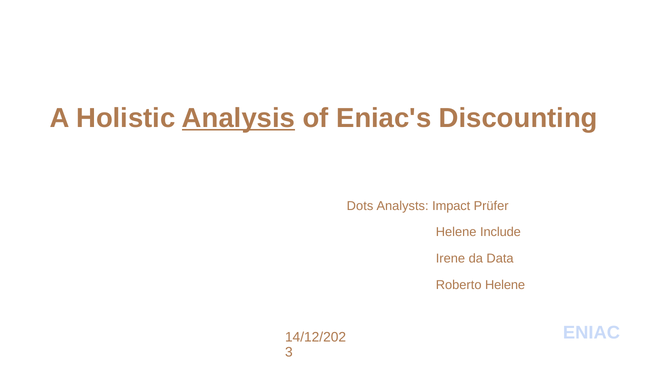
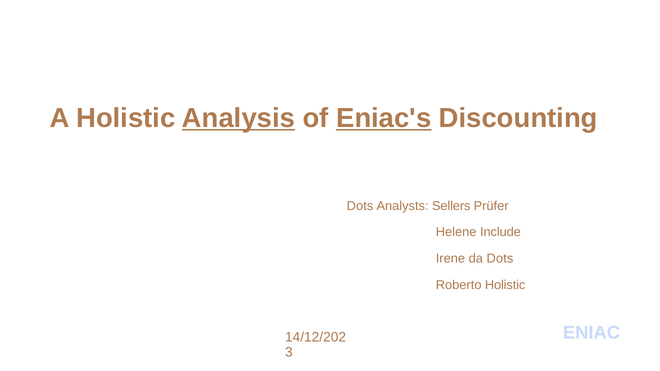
Eniac's underline: none -> present
Impact: Impact -> Sellers
da Data: Data -> Dots
Roberto Helene: Helene -> Holistic
